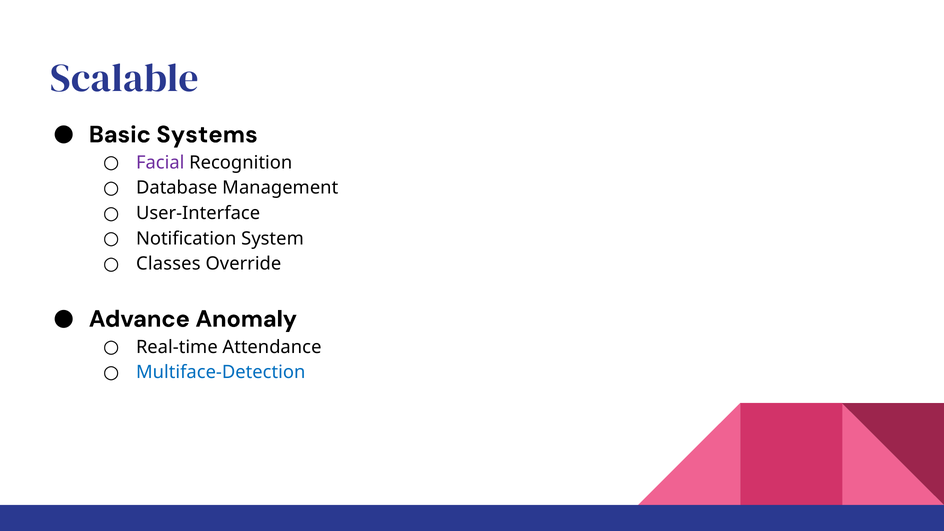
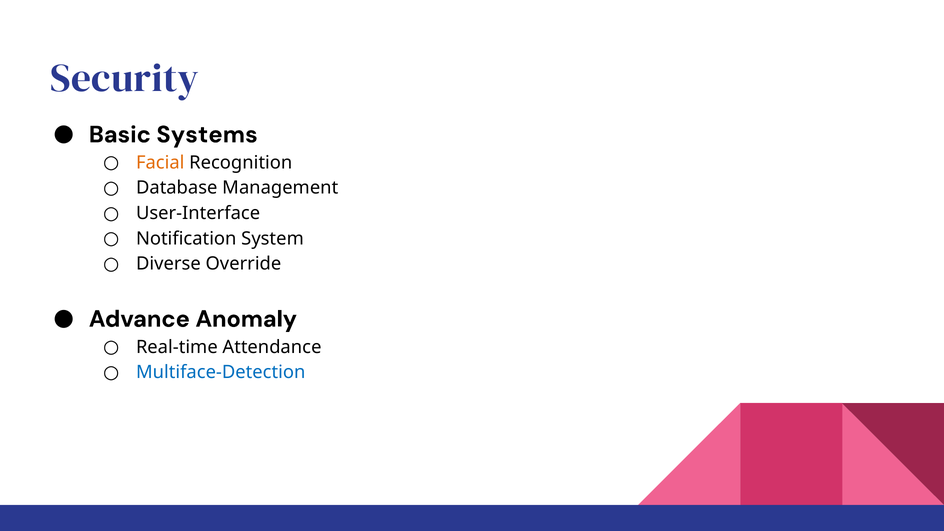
Scalable: Scalable -> Security
Facial colour: purple -> orange
Classes: Classes -> Diverse
